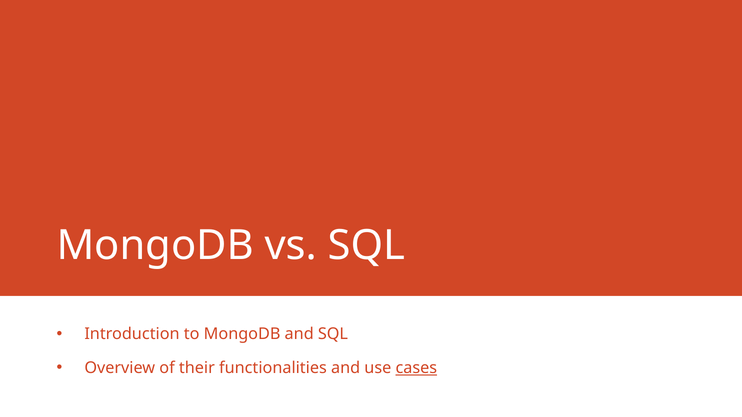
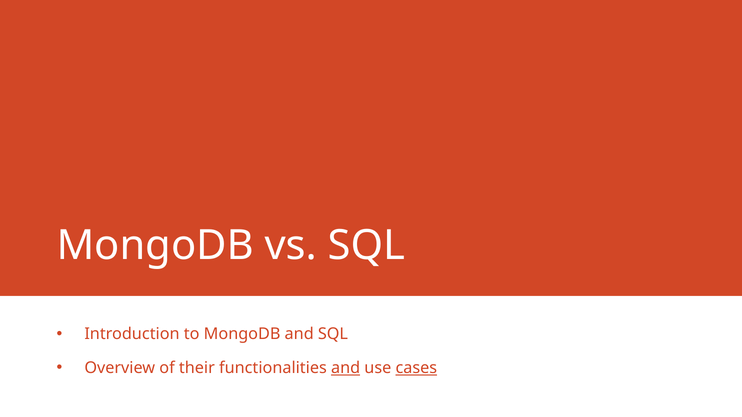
and at (346, 368) underline: none -> present
